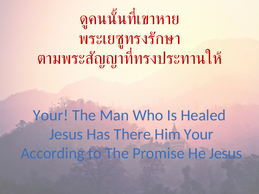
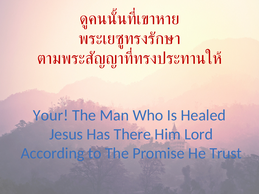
Him Your: Your -> Lord
He Jesus: Jesus -> Trust
